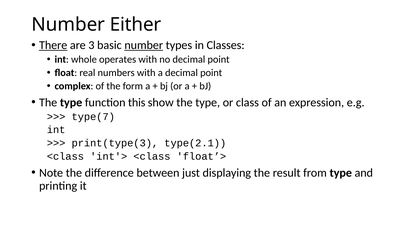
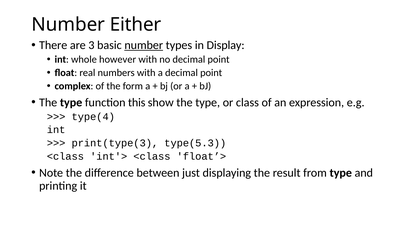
There underline: present -> none
Classes: Classes -> Display
operates: operates -> however
type(7: type(7 -> type(4
type(2.1: type(2.1 -> type(5.3
